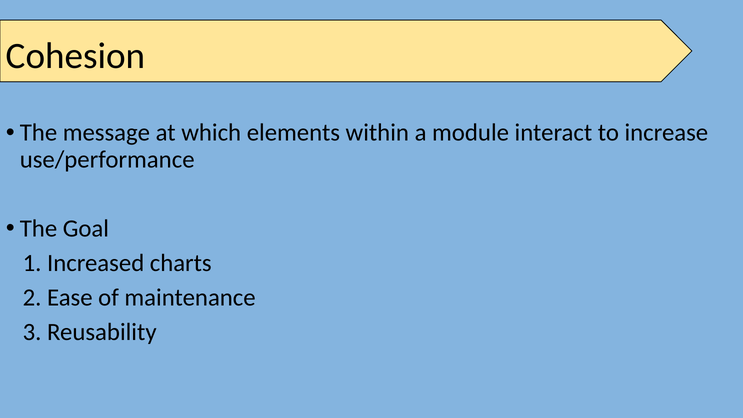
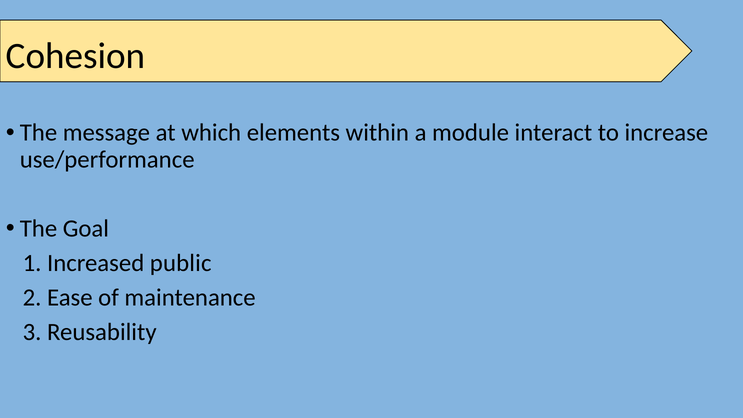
charts: charts -> public
